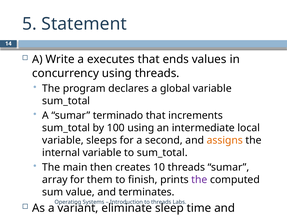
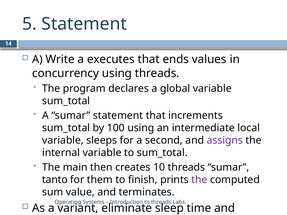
sumar terminado: terminado -> statement
assigns colour: orange -> purple
array: array -> tanto
